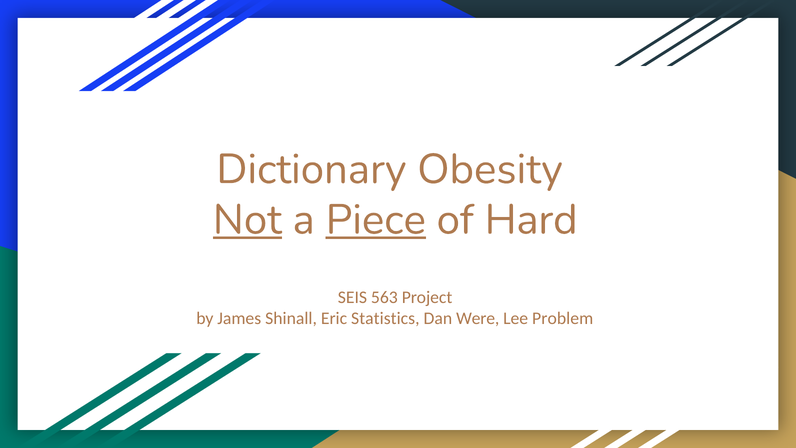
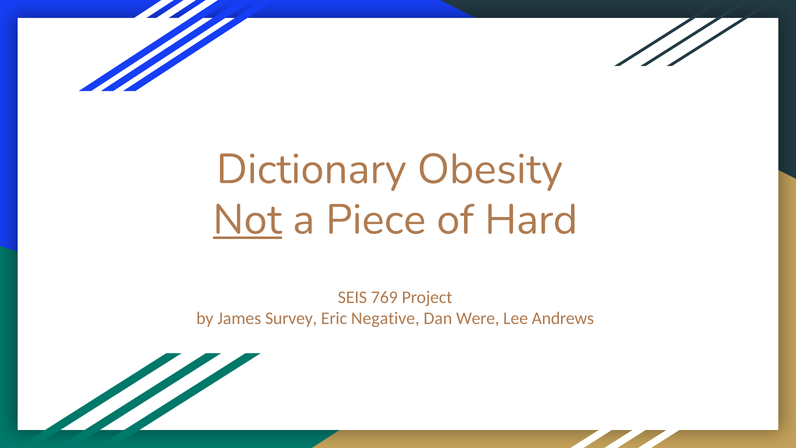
Piece underline: present -> none
563: 563 -> 769
Shinall: Shinall -> Survey
Statistics: Statistics -> Negative
Problem: Problem -> Andrews
